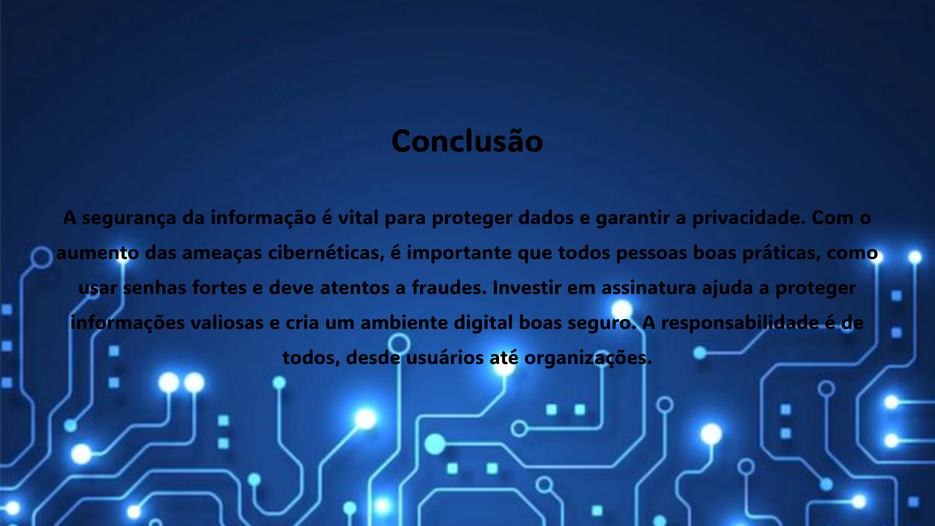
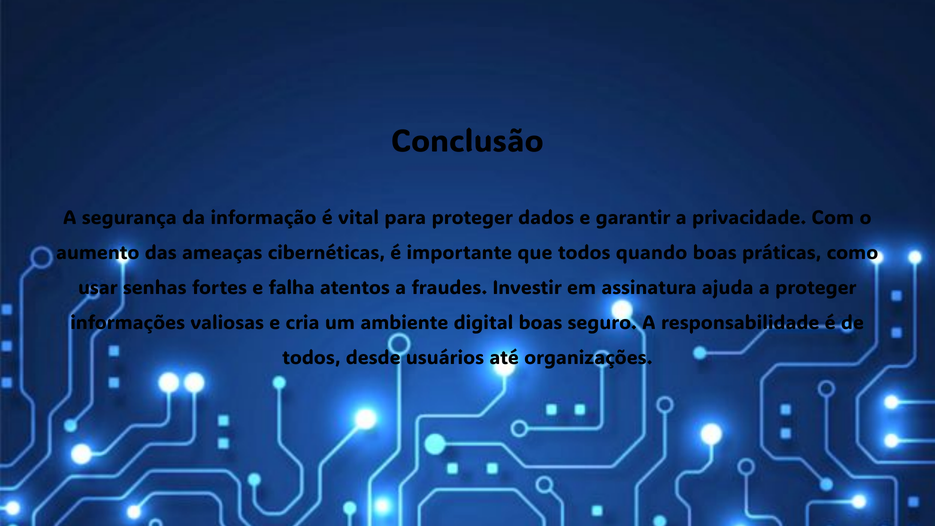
pessoas: pessoas -> quando
deve: deve -> falha
